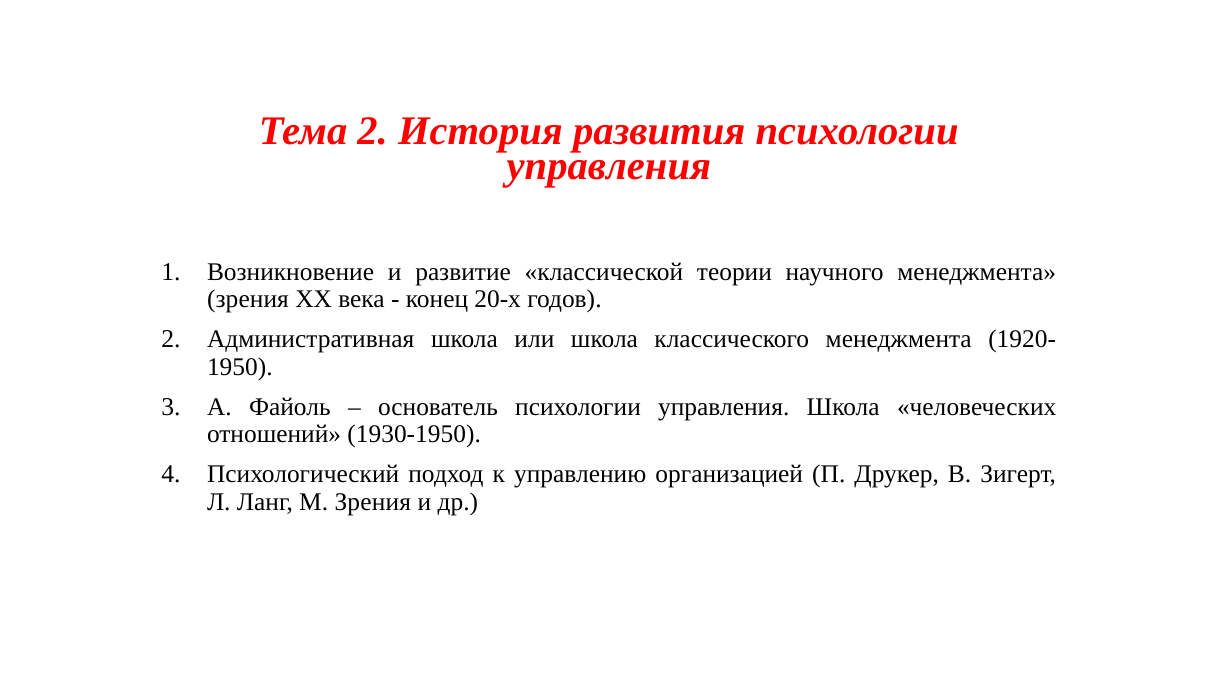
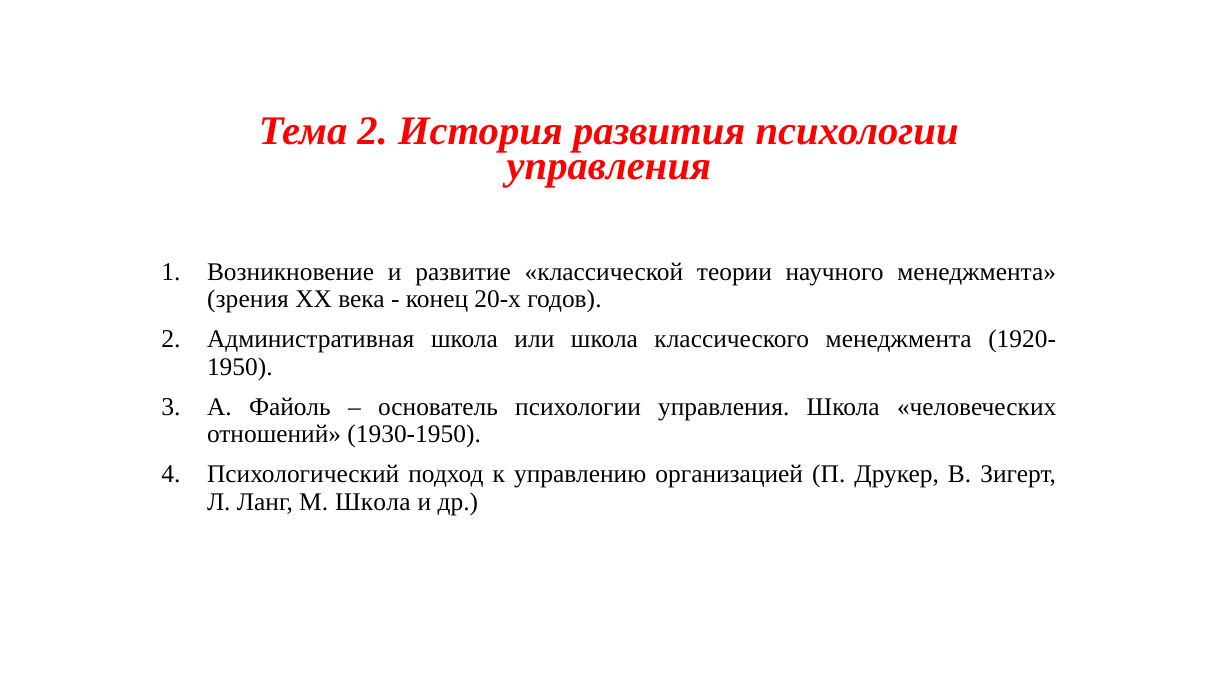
М Зрения: Зрения -> Школа
